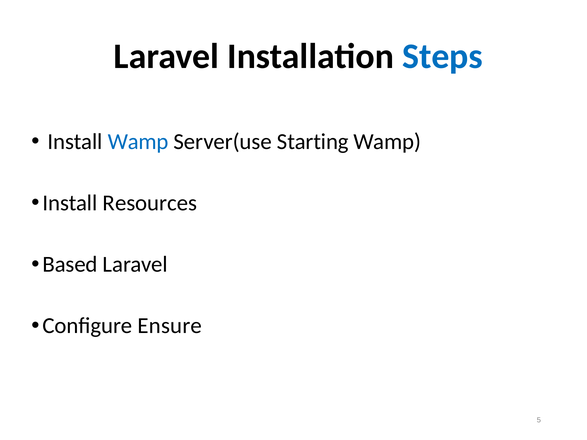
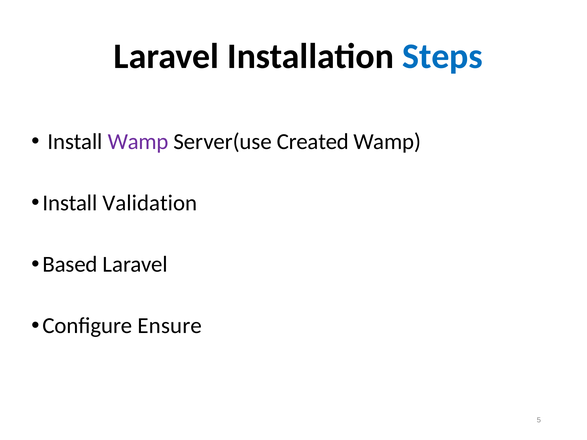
Wamp at (138, 142) colour: blue -> purple
Starting: Starting -> Created
Resources: Resources -> Validation
